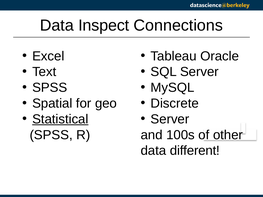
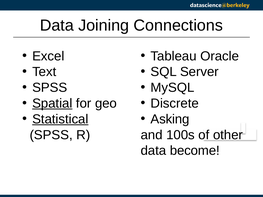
Inspect: Inspect -> Joining
Spatial underline: none -> present
Server at (170, 119): Server -> Asking
different: different -> become
